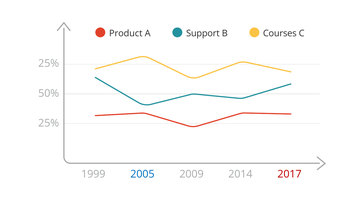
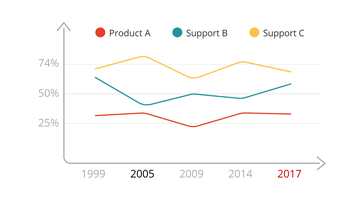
B Courses: Courses -> Support
25% at (49, 63): 25% -> 74%
2005 colour: blue -> black
